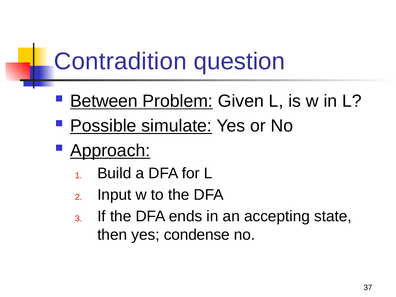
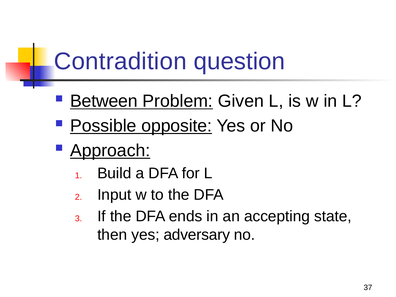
simulate: simulate -> opposite
condense: condense -> adversary
